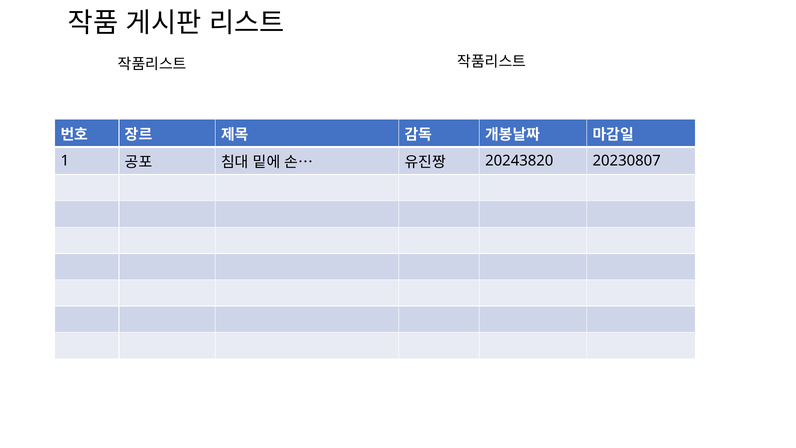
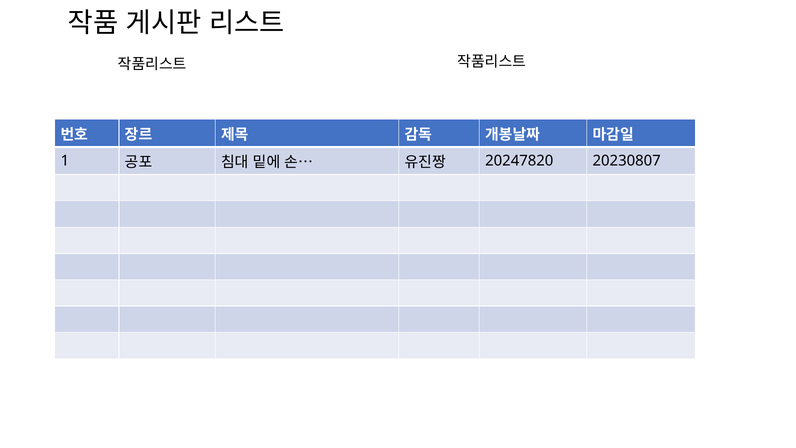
20243820: 20243820 -> 20247820
